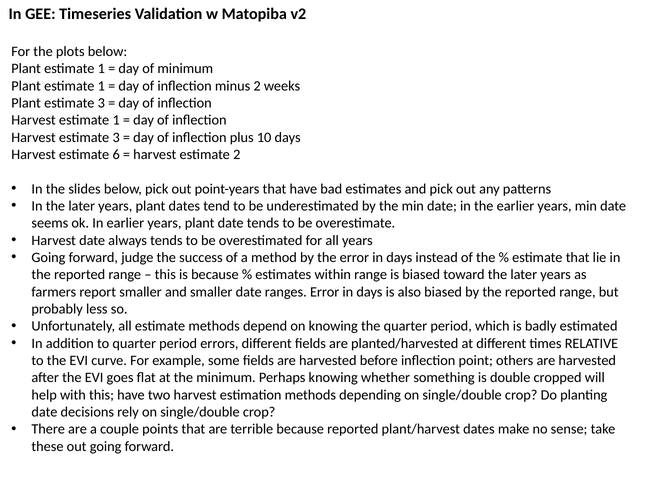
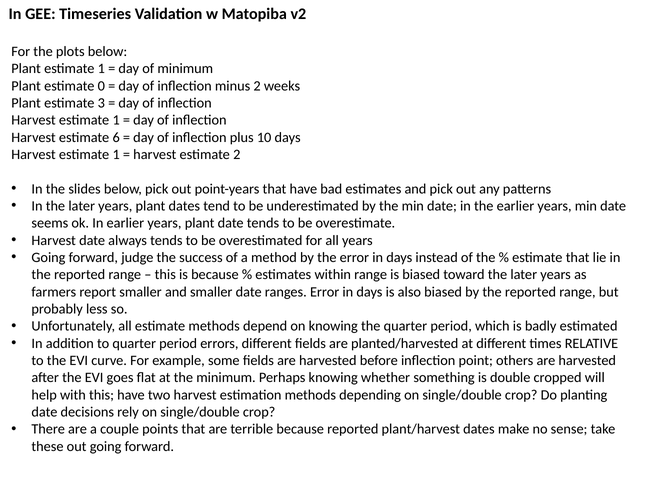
1 at (101, 86): 1 -> 0
Harvest estimate 3: 3 -> 6
6 at (116, 155): 6 -> 1
